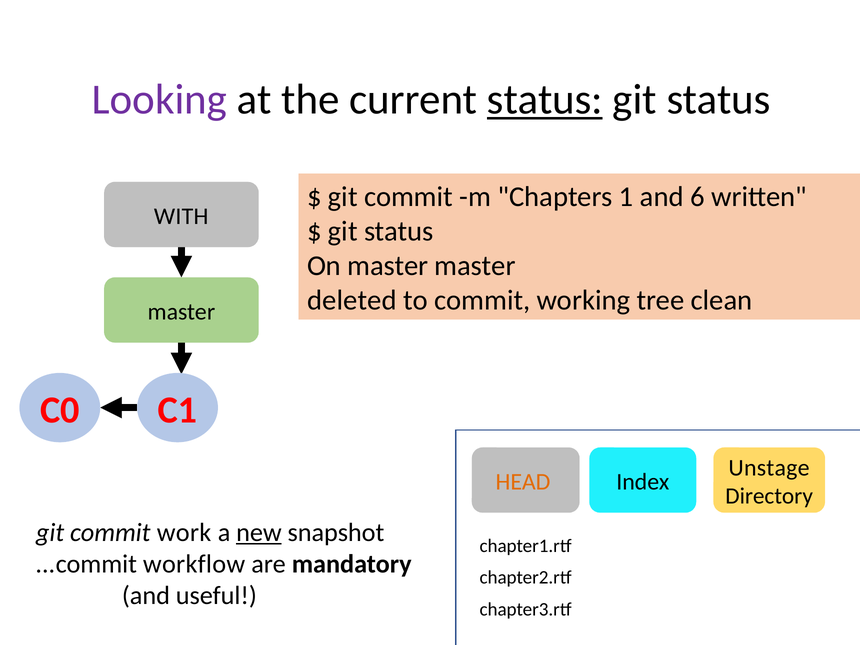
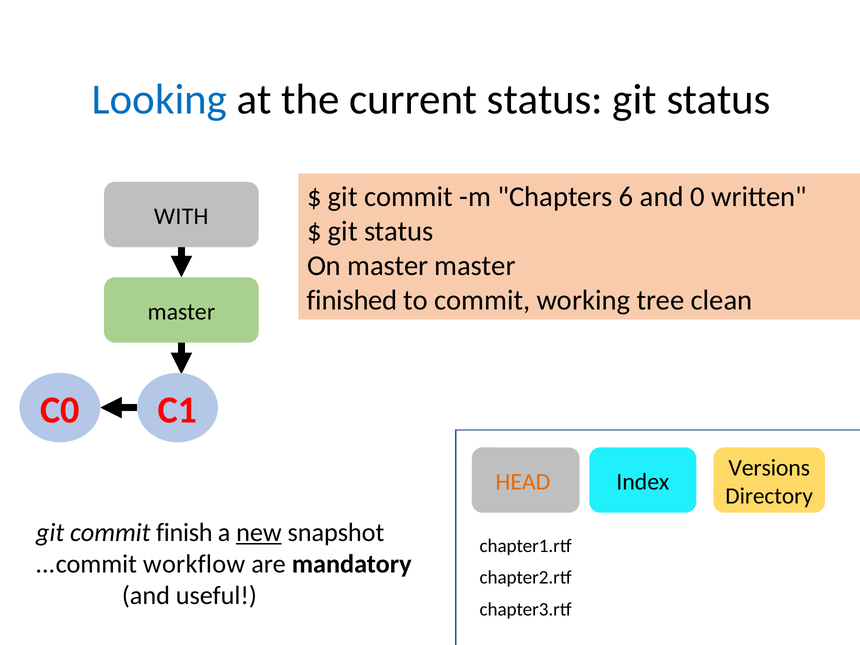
Looking colour: purple -> blue
status at (545, 100) underline: present -> none
1: 1 -> 6
6: 6 -> 0
deleted: deleted -> finished
Unstage: Unstage -> Versions
work: work -> finish
